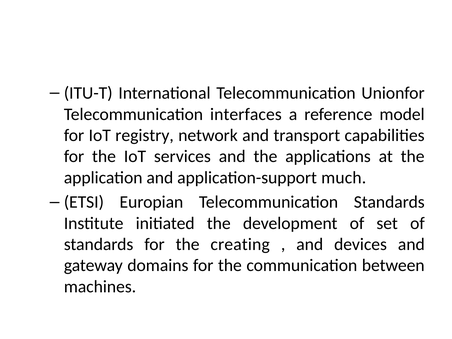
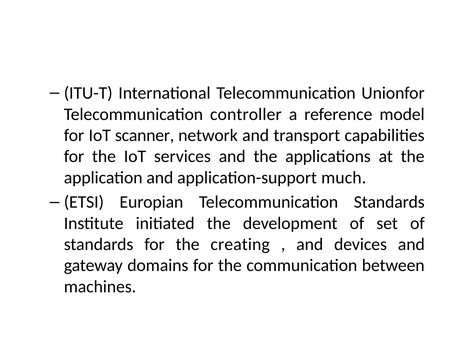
interfaces: interfaces -> controller
registry: registry -> scanner
